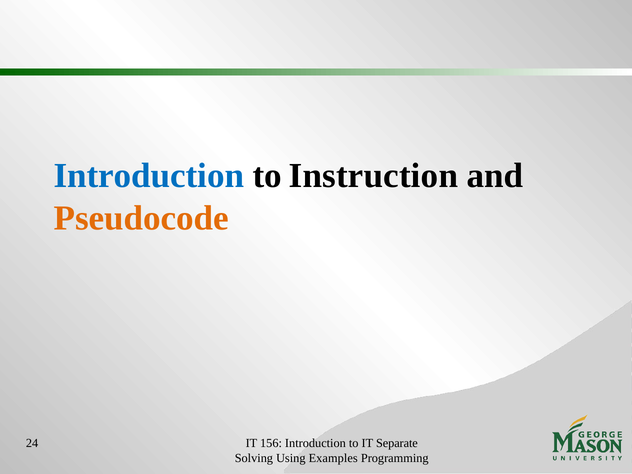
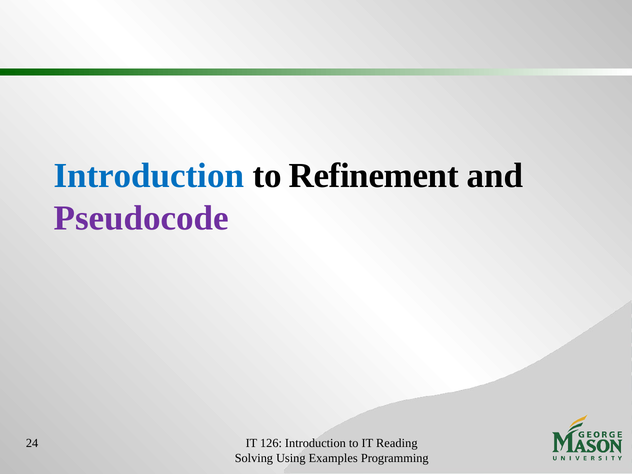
Instruction: Instruction -> Refinement
Pseudocode colour: orange -> purple
156: 156 -> 126
Separate: Separate -> Reading
